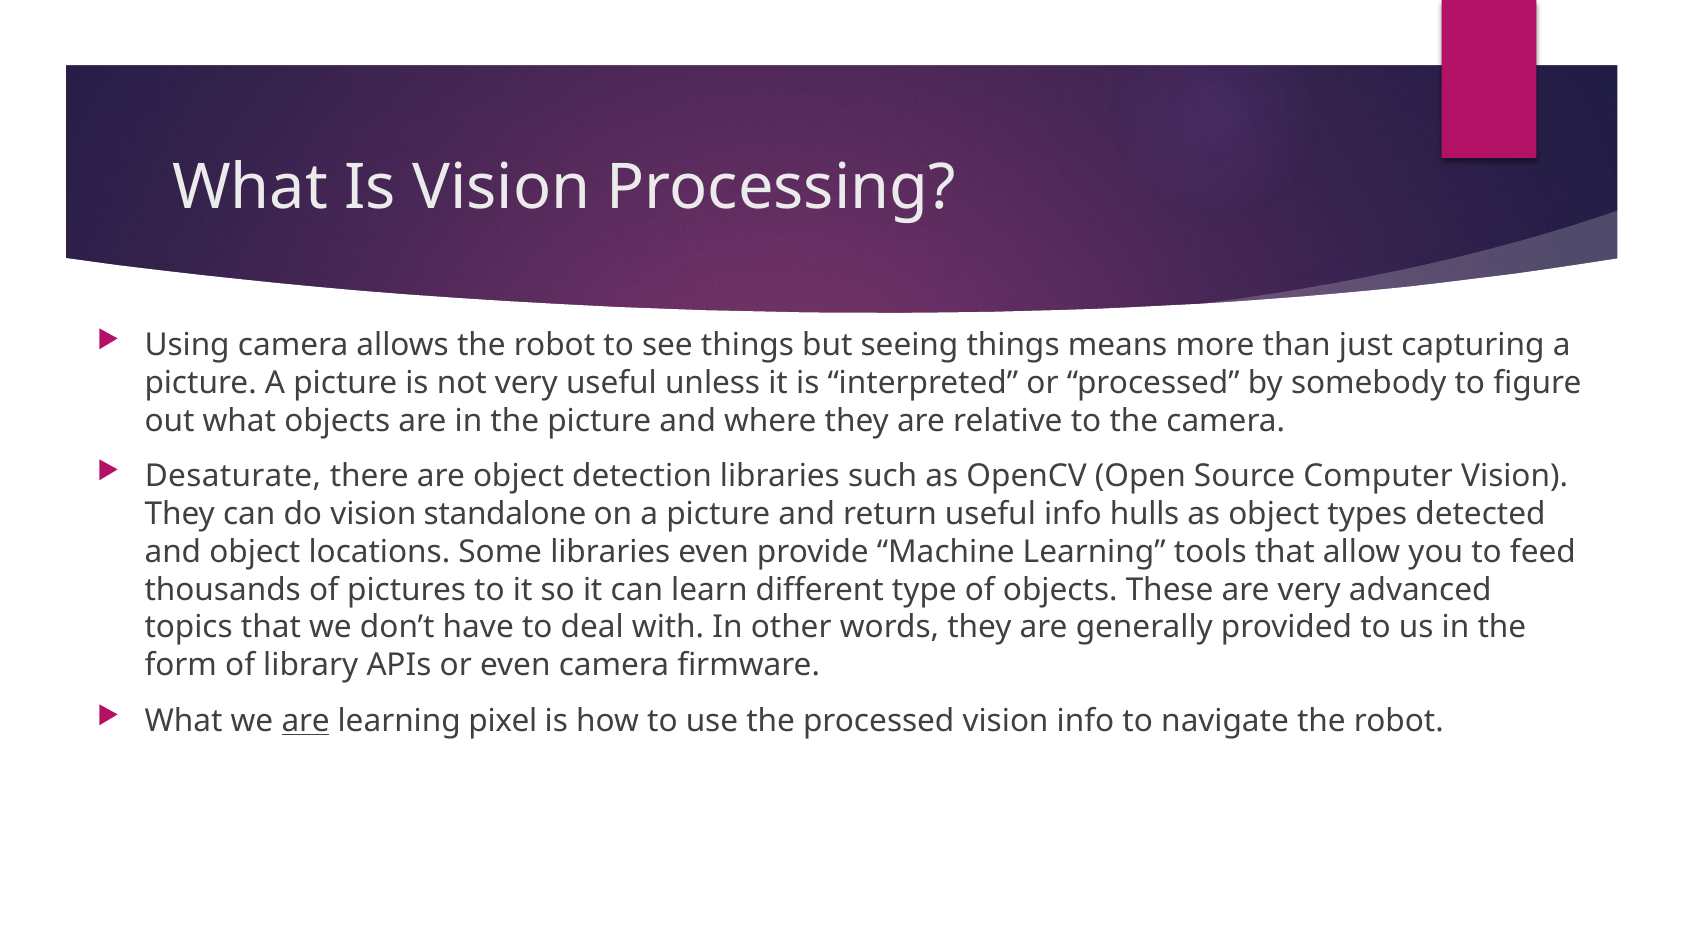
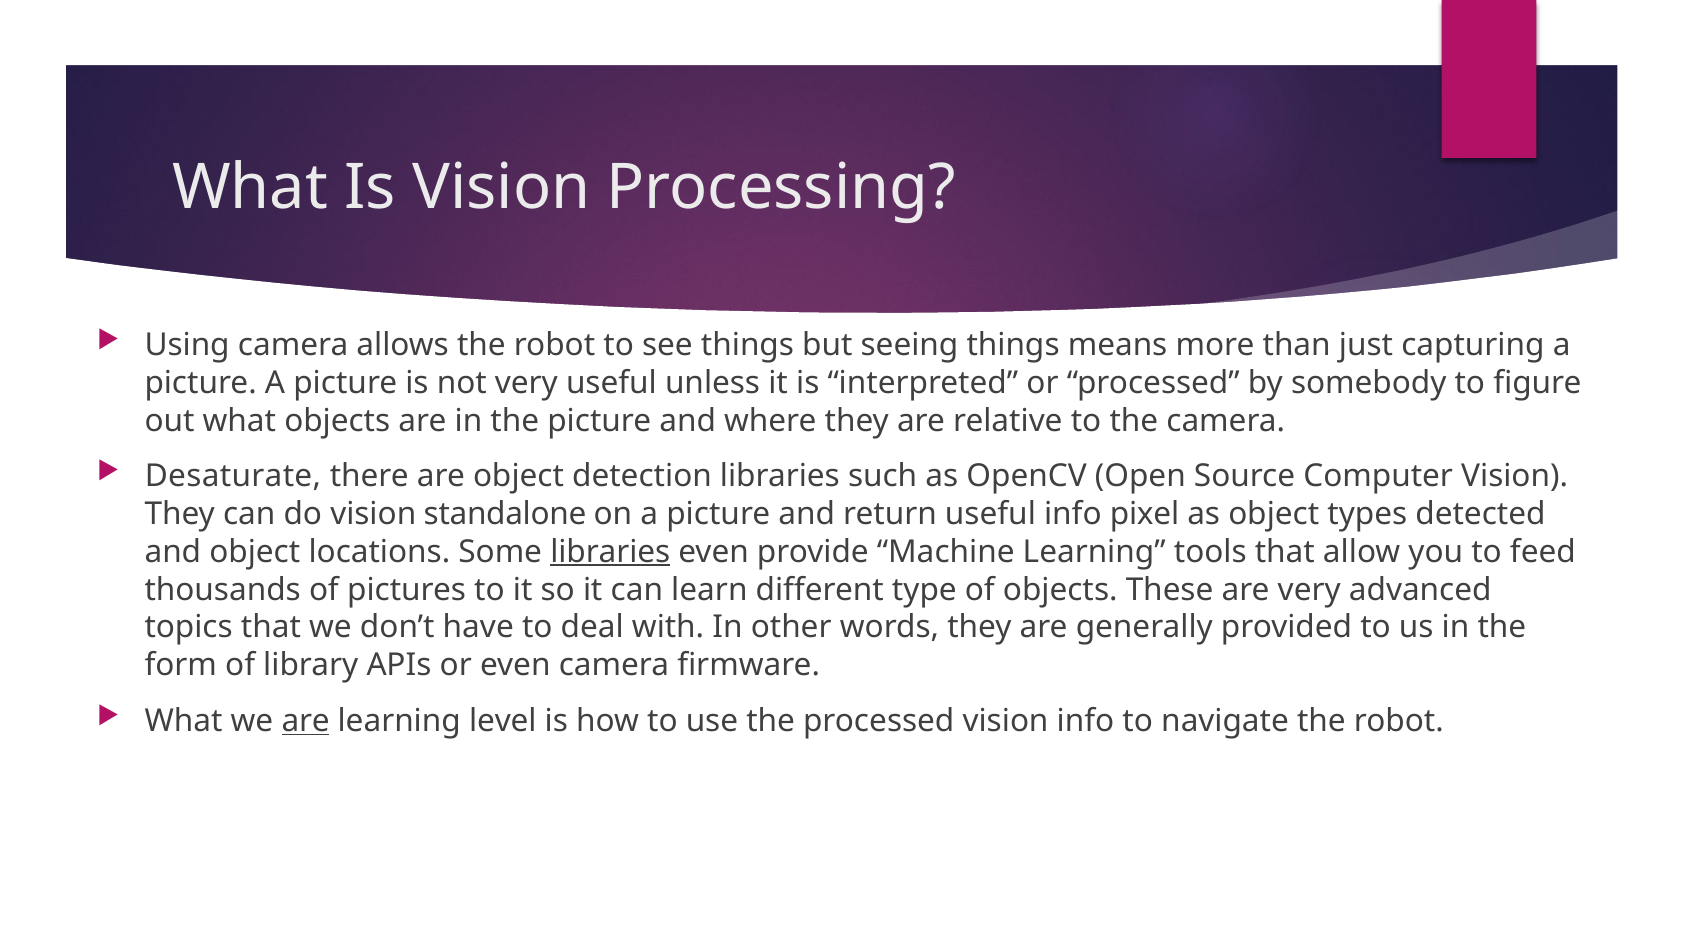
hulls: hulls -> pixel
libraries at (610, 552) underline: none -> present
pixel: pixel -> level
